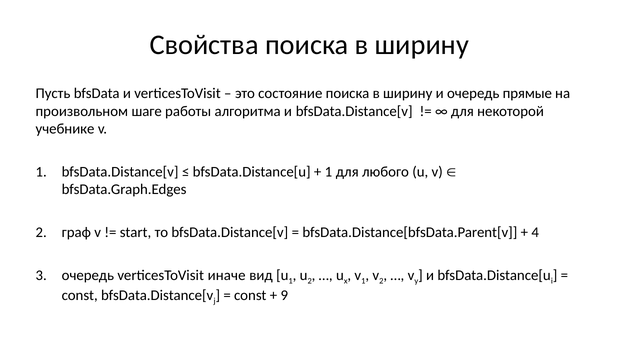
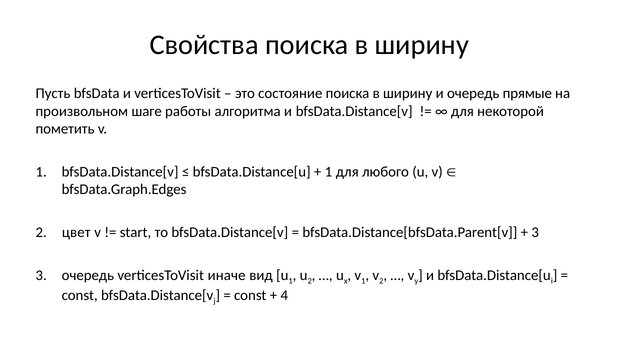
учебнике: учебнике -> пометить
граф: граф -> цвет
4 at (535, 232): 4 -> 3
9: 9 -> 4
